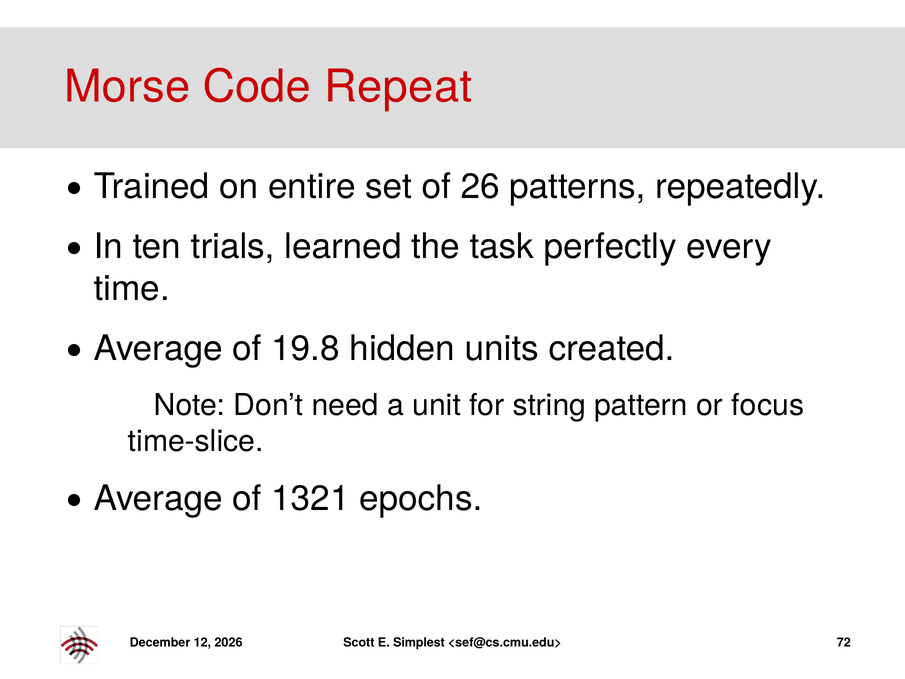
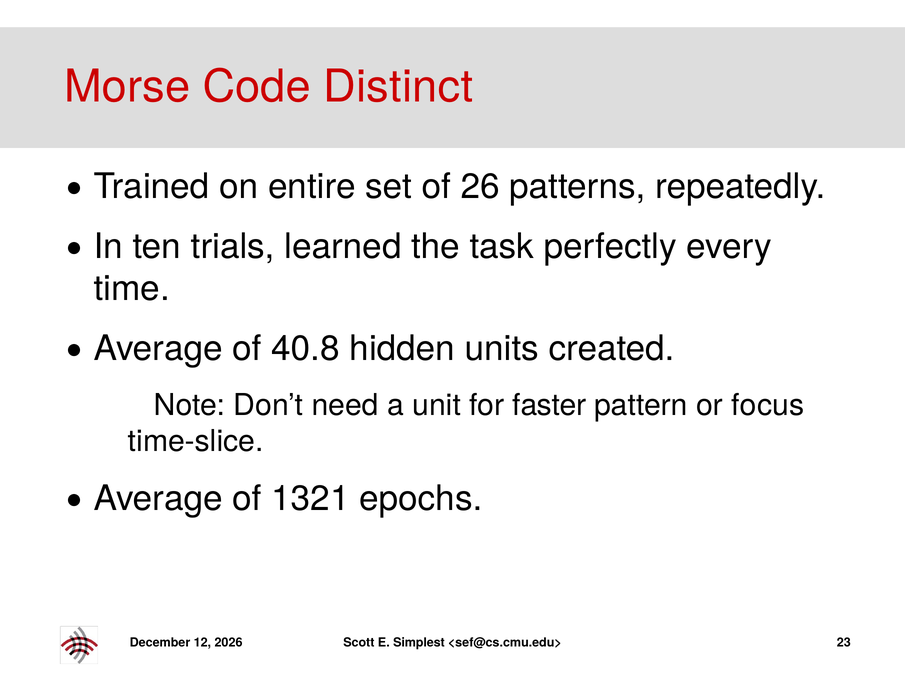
Repeat: Repeat -> Distinct
19.8: 19.8 -> 40.8
string: string -> faster
72: 72 -> 23
